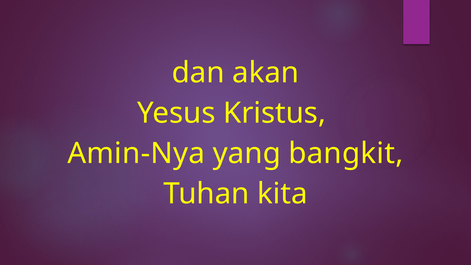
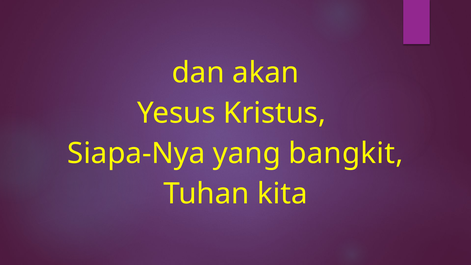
Amin-Nya: Amin-Nya -> Siapa-Nya
